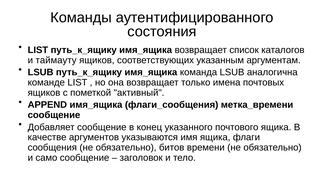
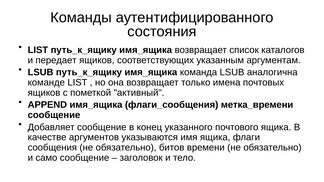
таймауту: таймауту -> передает
